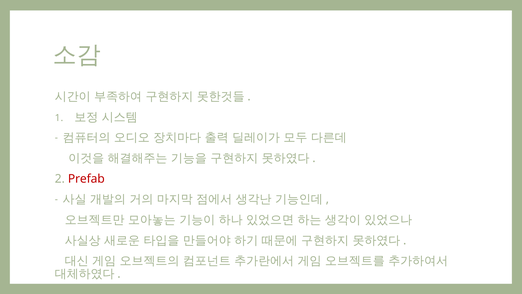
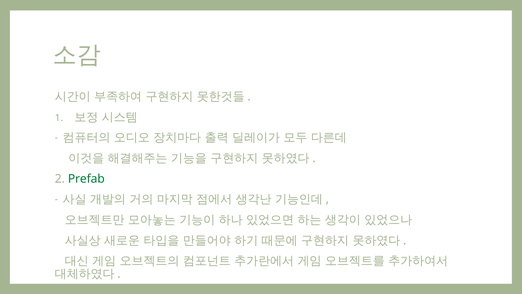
Prefab colour: red -> green
